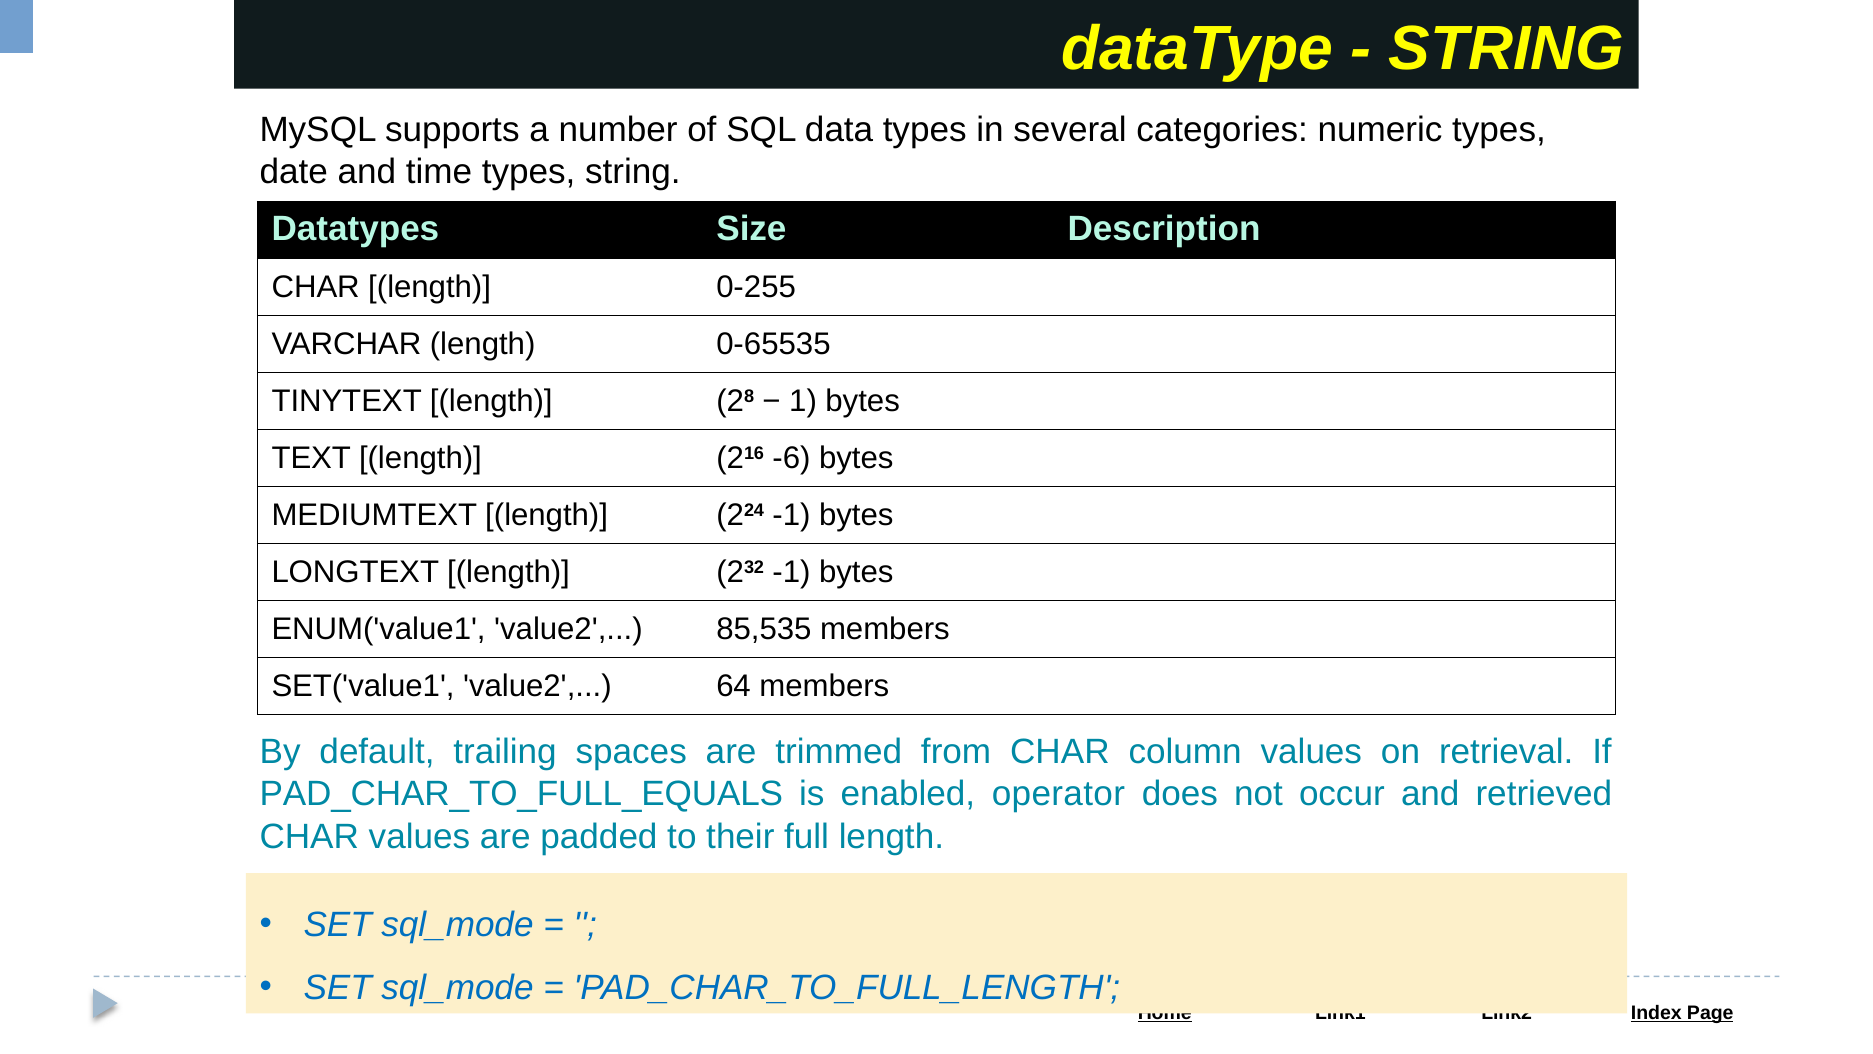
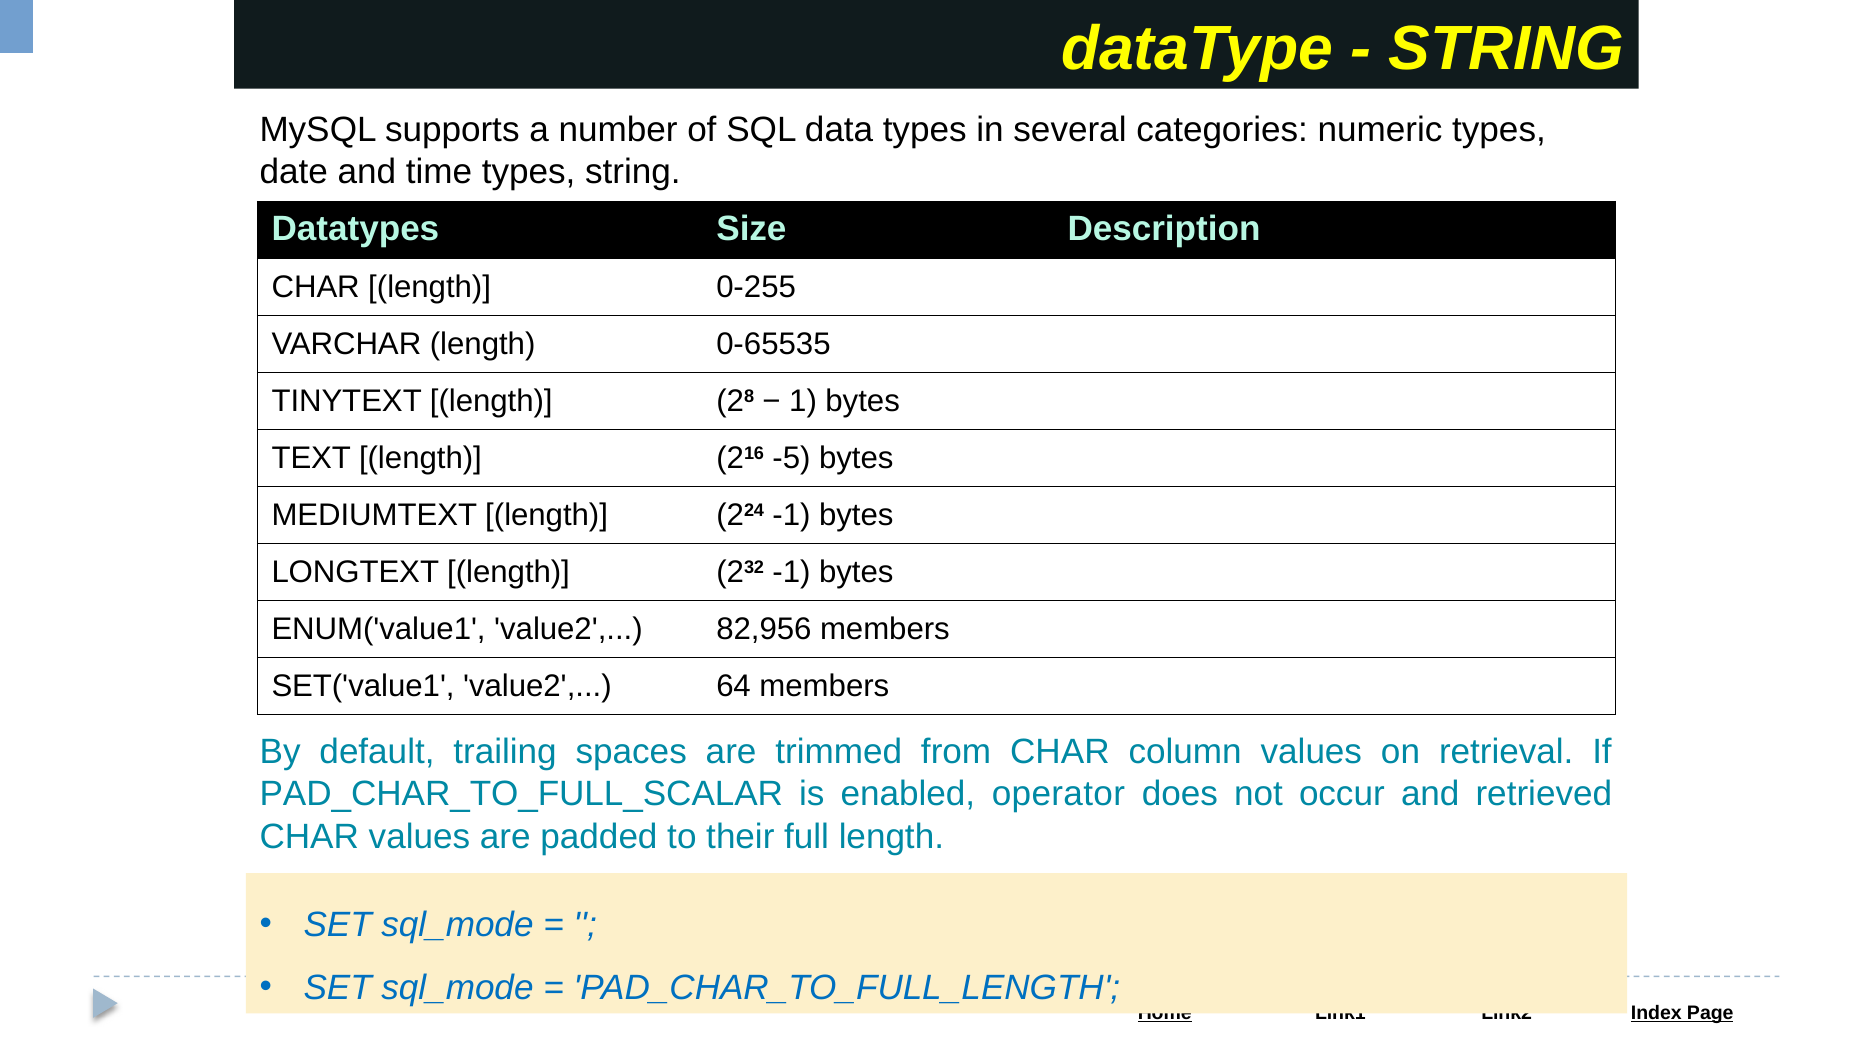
-6: -6 -> -5
85,535: 85,535 -> 82,956
PAD_CHAR_TO_FULL_EQUALS: PAD_CHAR_TO_FULL_EQUALS -> PAD_CHAR_TO_FULL_SCALAR
